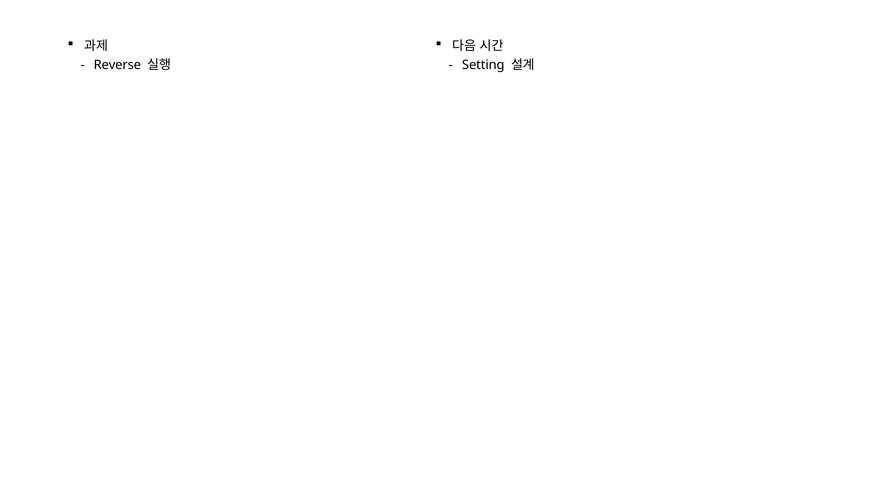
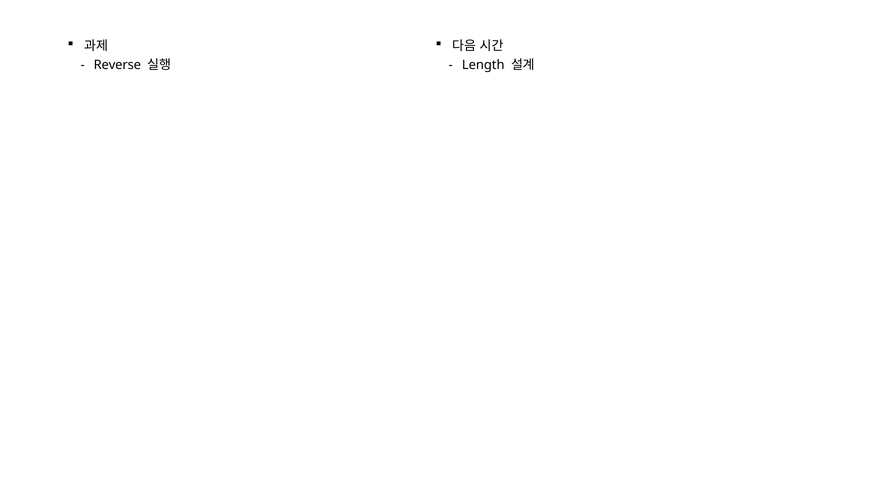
Setting: Setting -> Length
